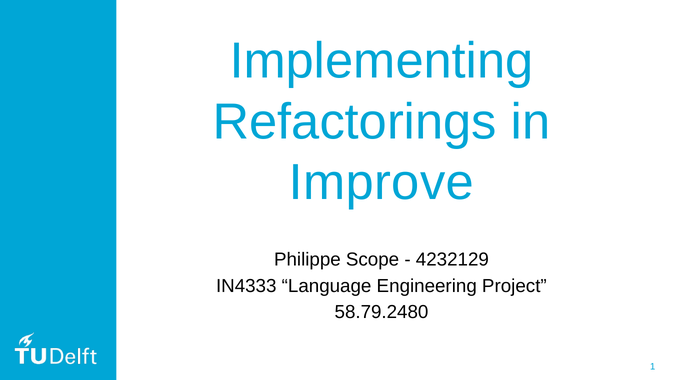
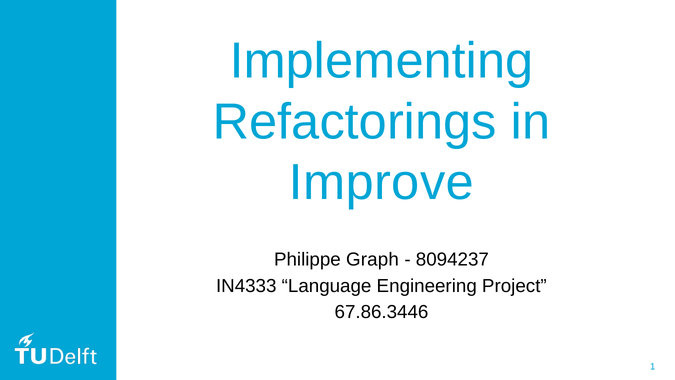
Scope: Scope -> Graph
4232129: 4232129 -> 8094237
58.79.2480: 58.79.2480 -> 67.86.3446
